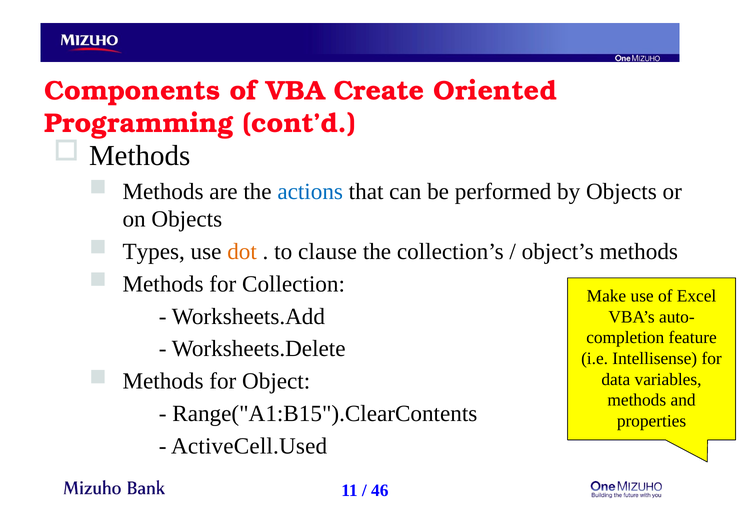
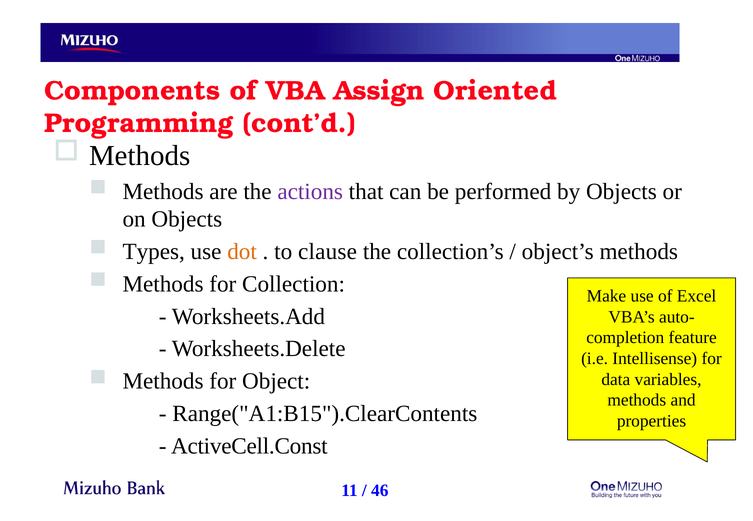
Create: Create -> Assign
actions colour: blue -> purple
ActiveCell.Used: ActiveCell.Used -> ActiveCell.Const
